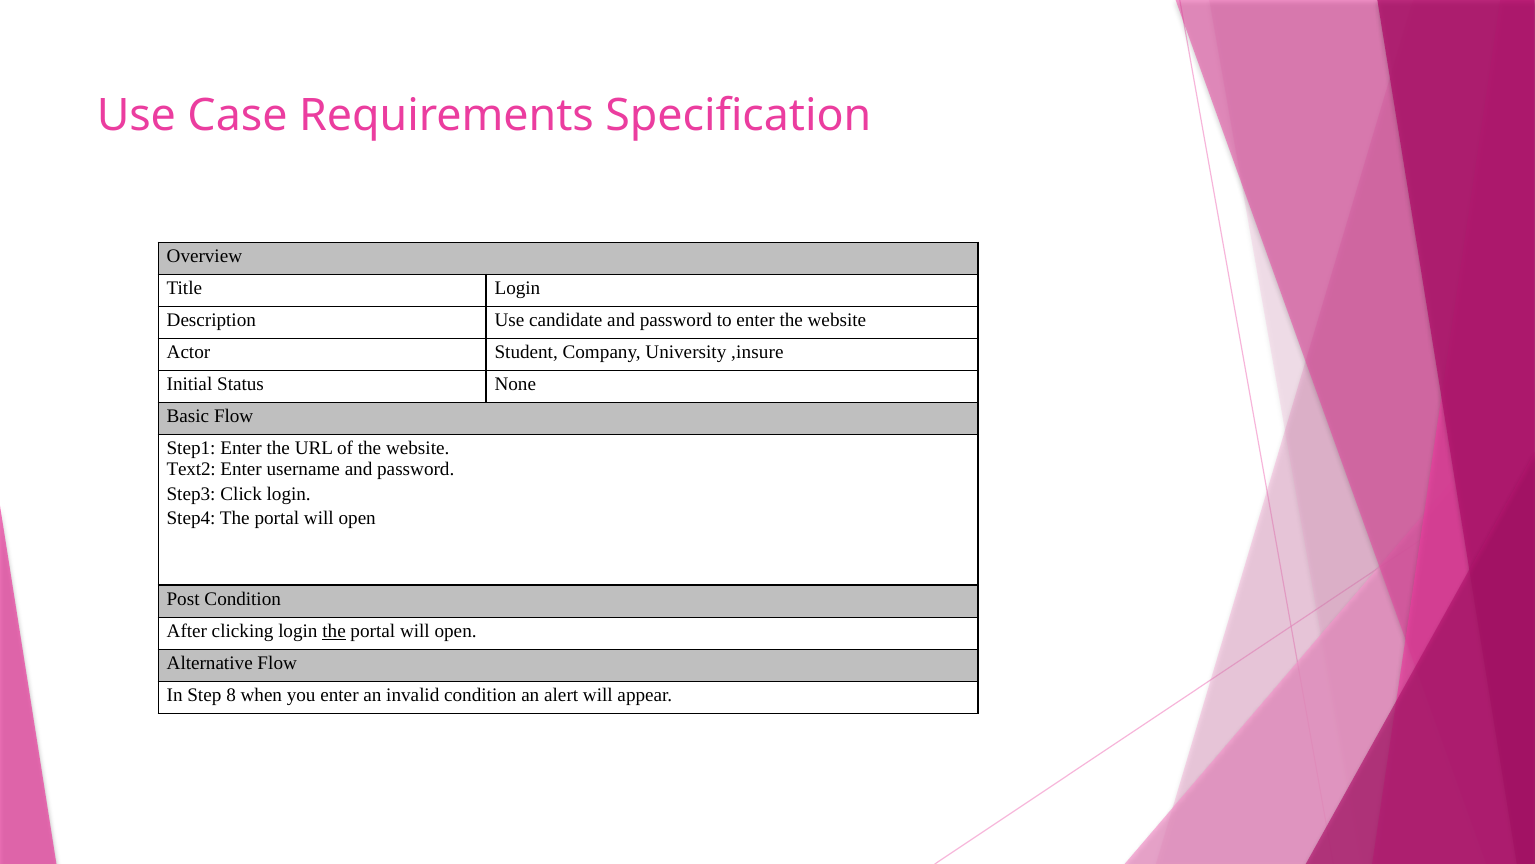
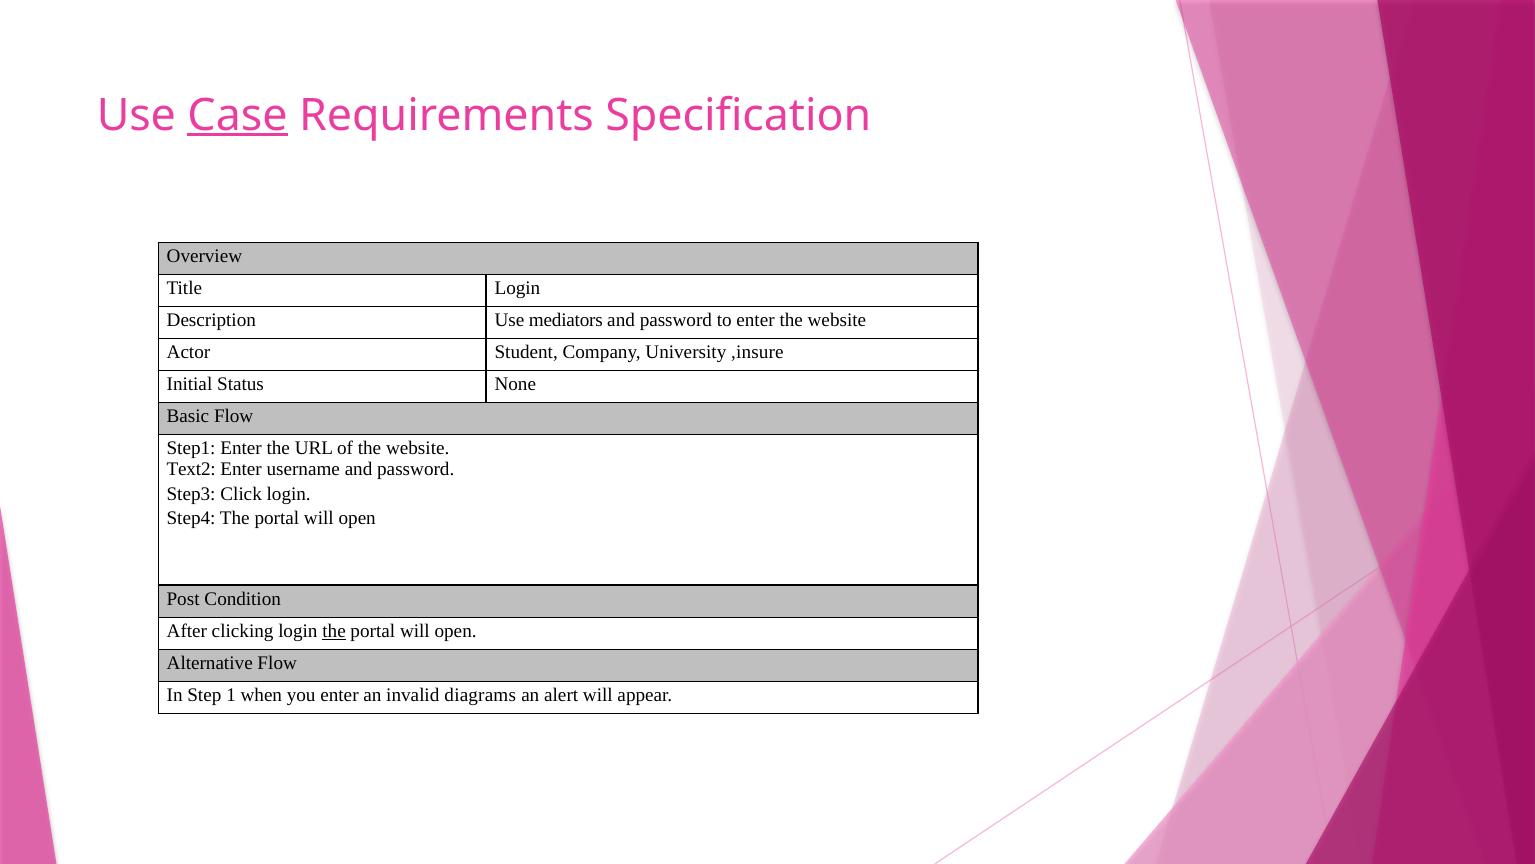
Case underline: none -> present
candidate: candidate -> mediators
8: 8 -> 1
invalid condition: condition -> diagrams
